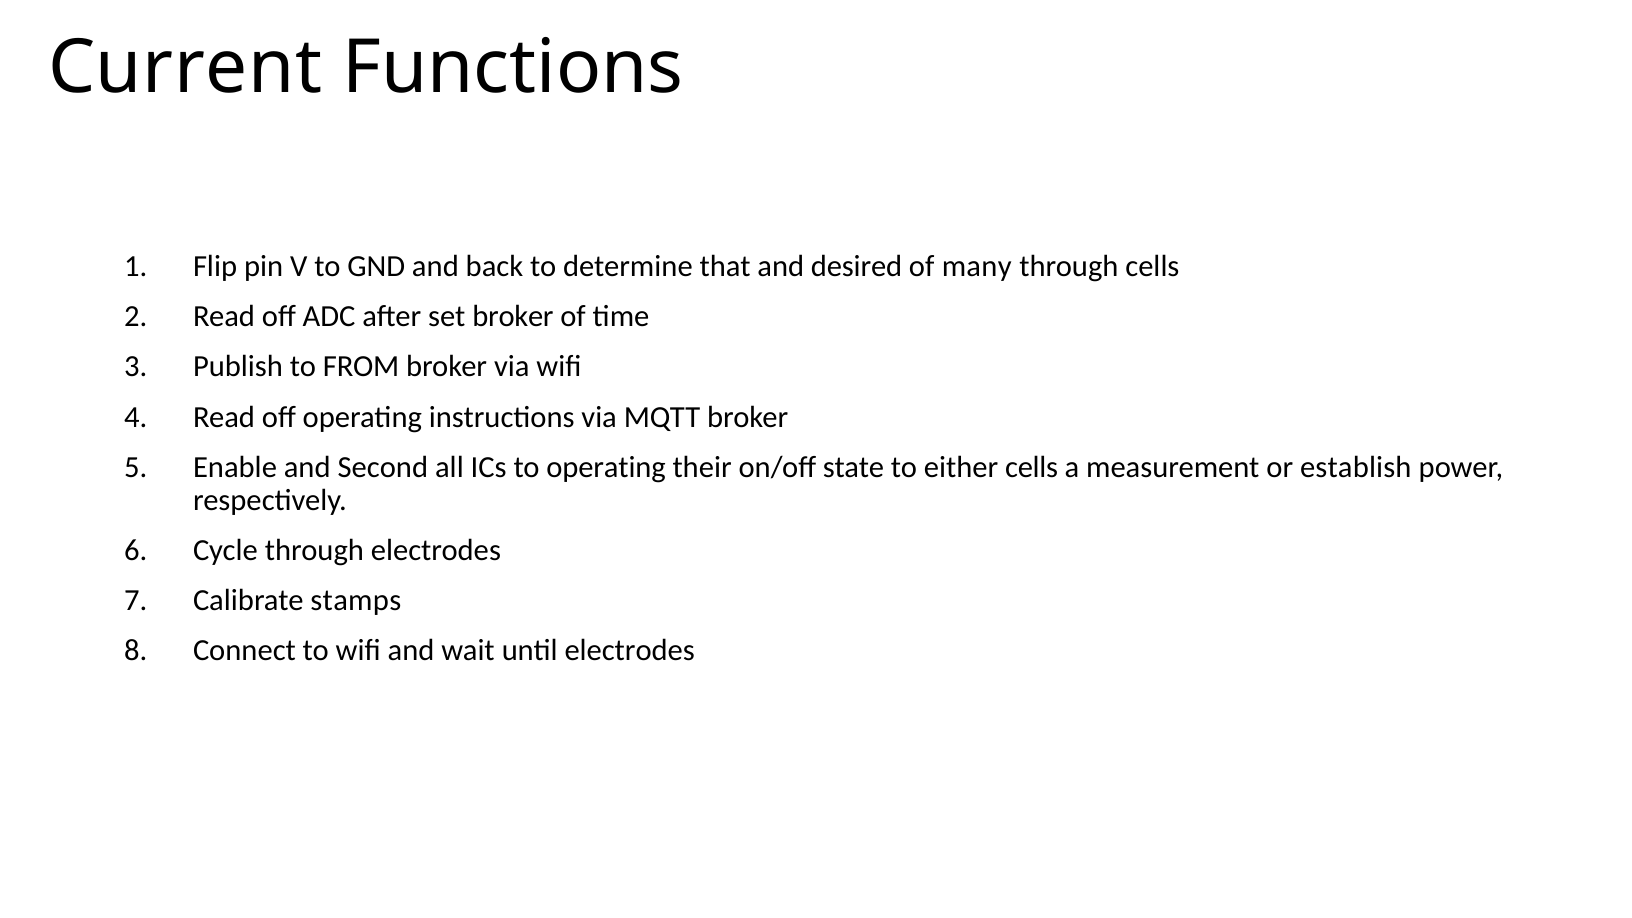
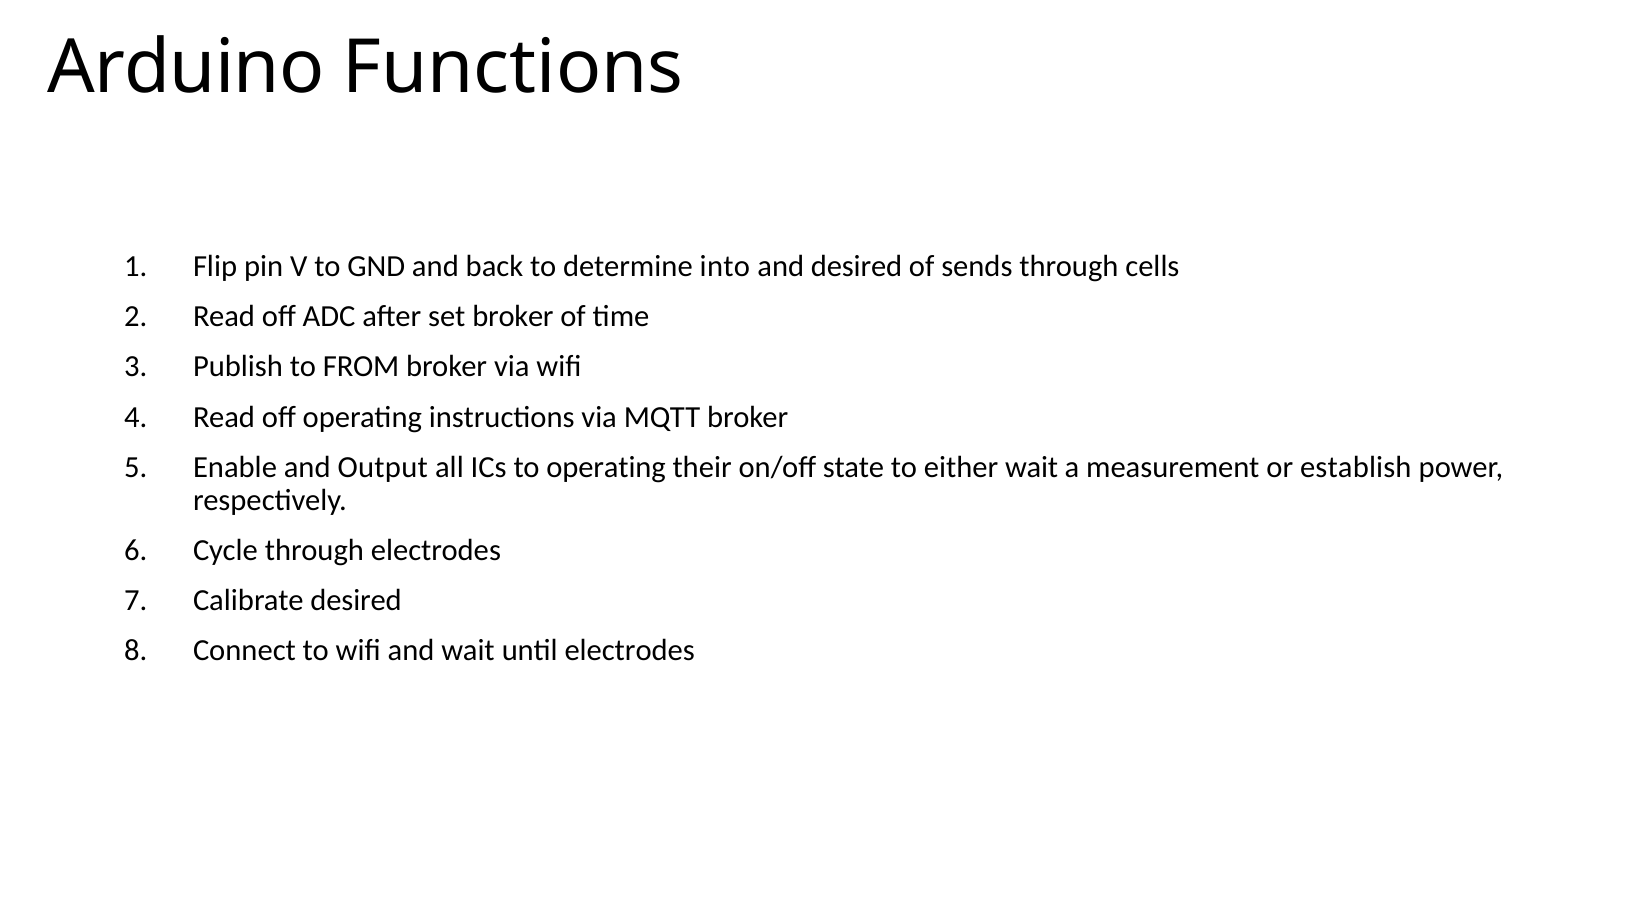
Current: Current -> Arduino
that: that -> into
many: many -> sends
Second: Second -> Output
either cells: cells -> wait
Calibrate stamps: stamps -> desired
